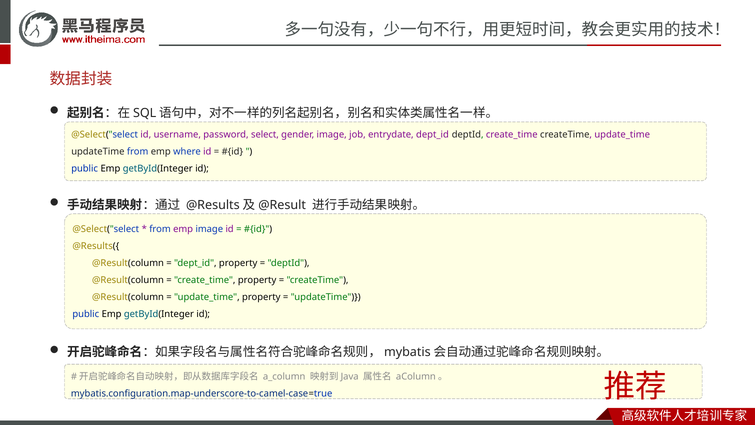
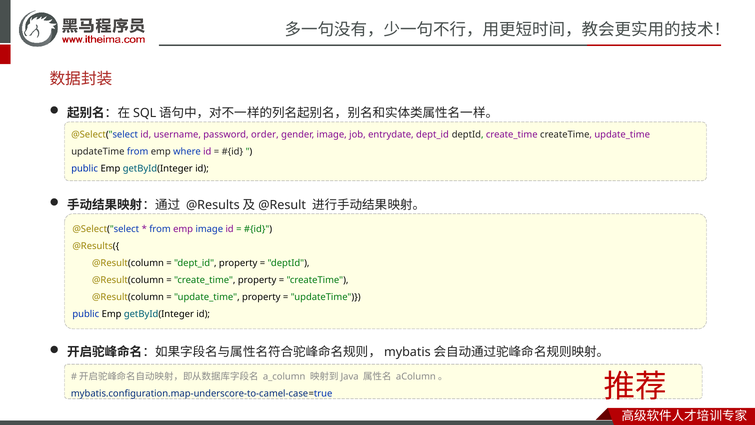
select: select -> order
